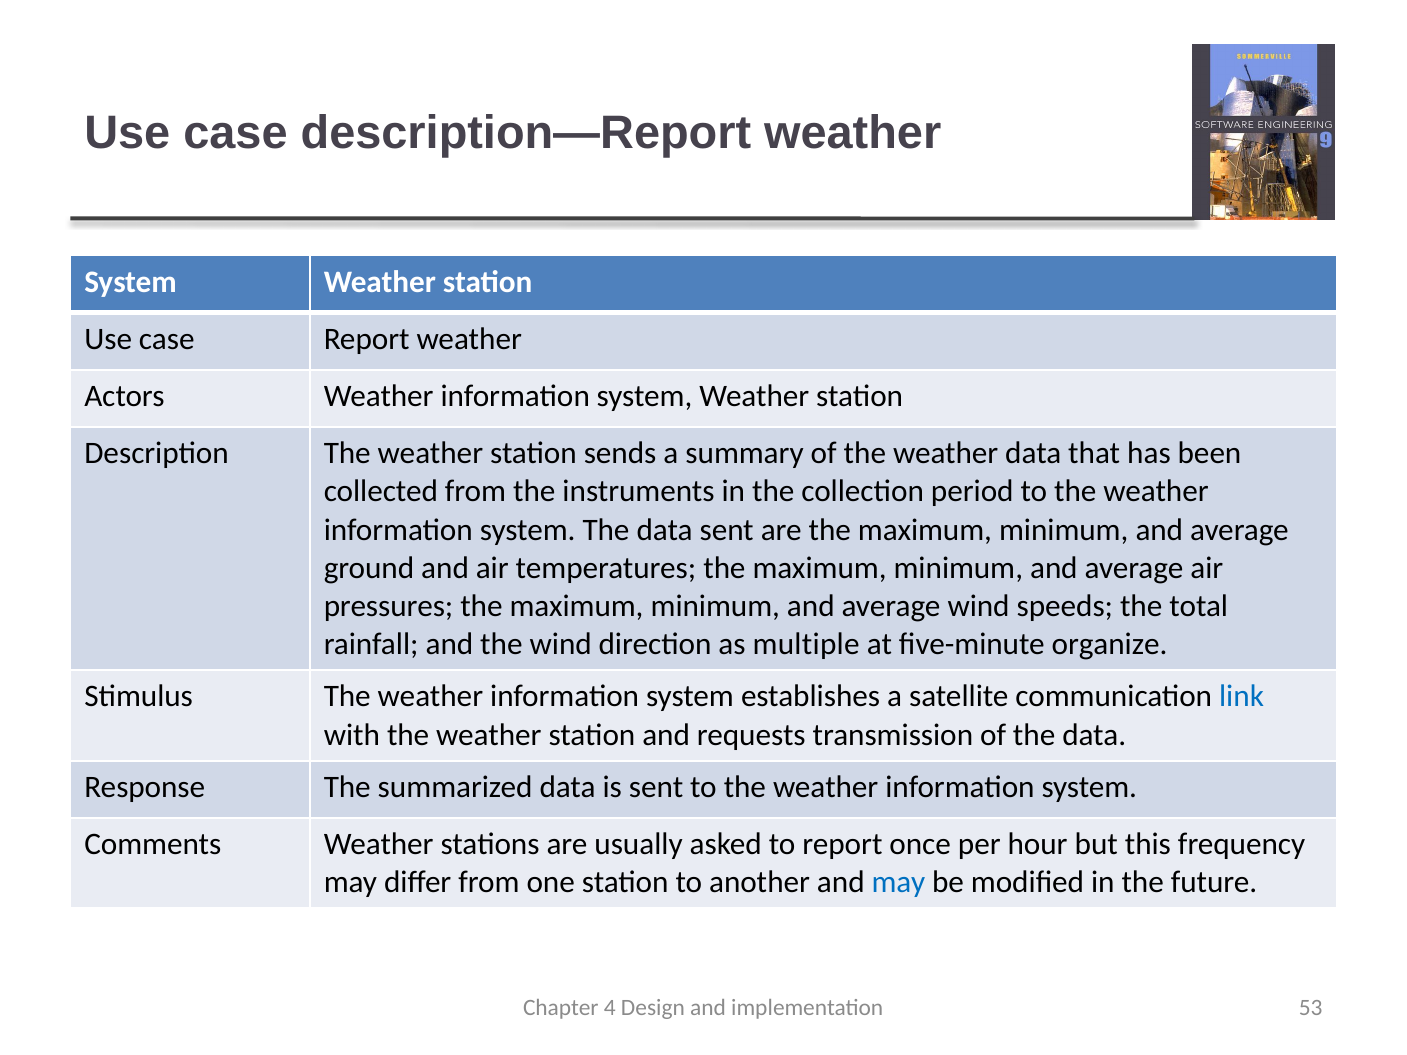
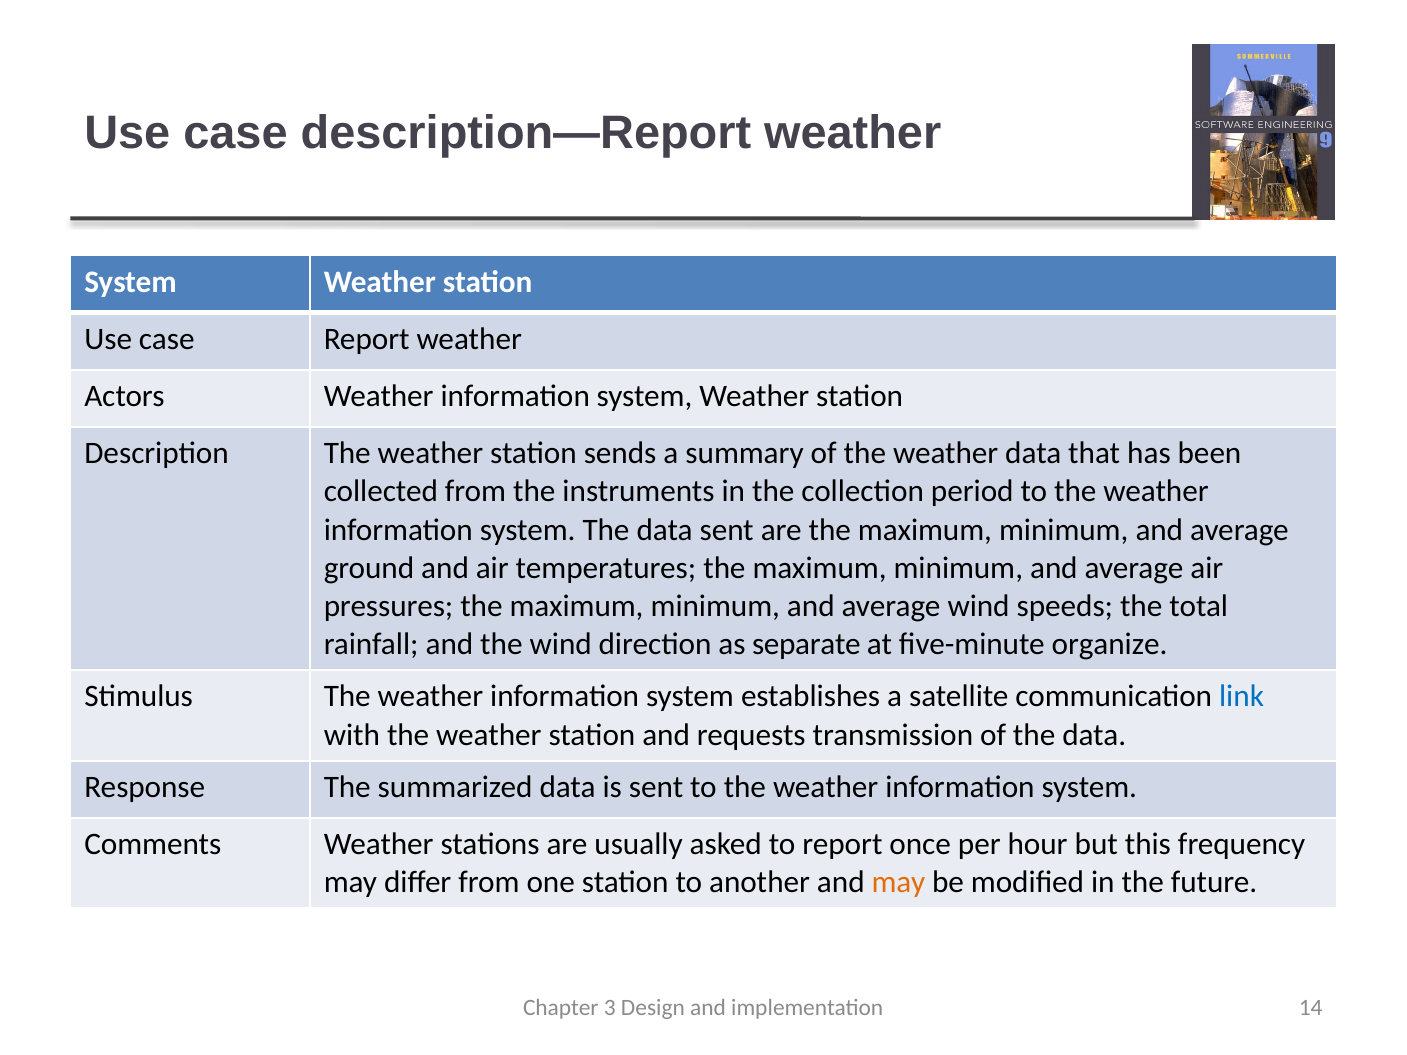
multiple: multiple -> separate
may at (898, 883) colour: blue -> orange
4: 4 -> 3
53: 53 -> 14
